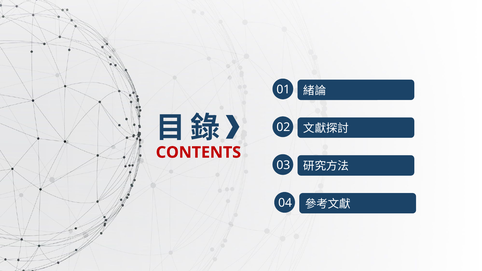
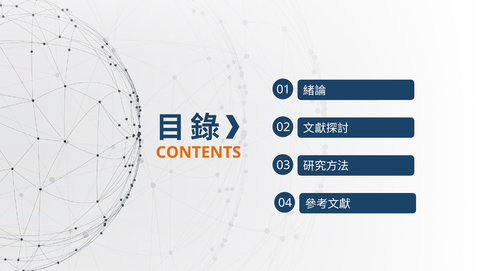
CONTENTS colour: red -> orange
